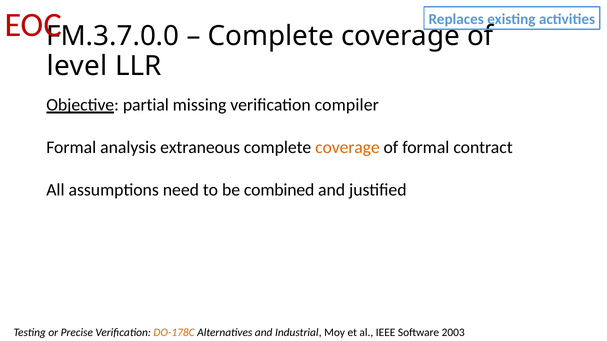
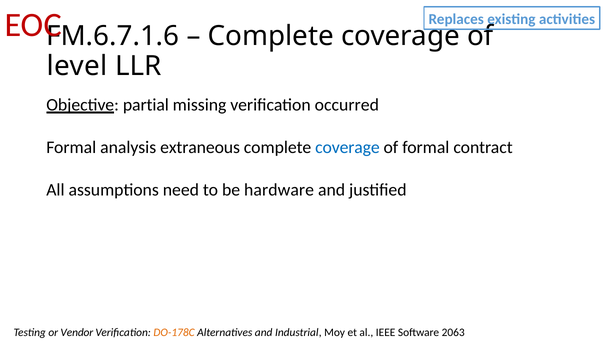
FM.3.7.0.0: FM.3.7.0.0 -> FM.6.7.1.6
compiler: compiler -> occurred
coverage at (347, 148) colour: orange -> blue
combined: combined -> hardware
Precise: Precise -> Vendor
2003: 2003 -> 2063
